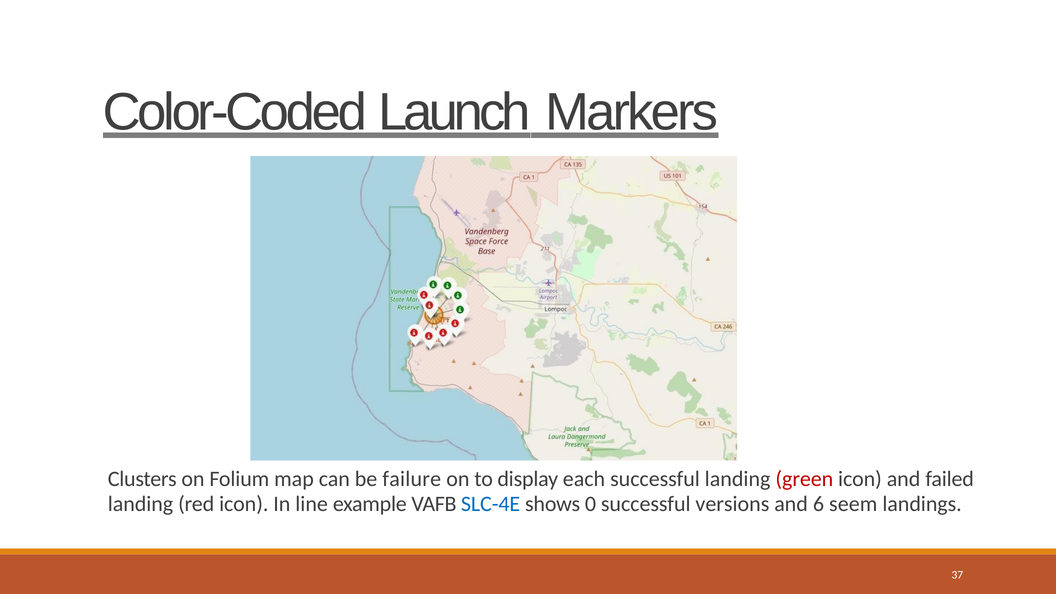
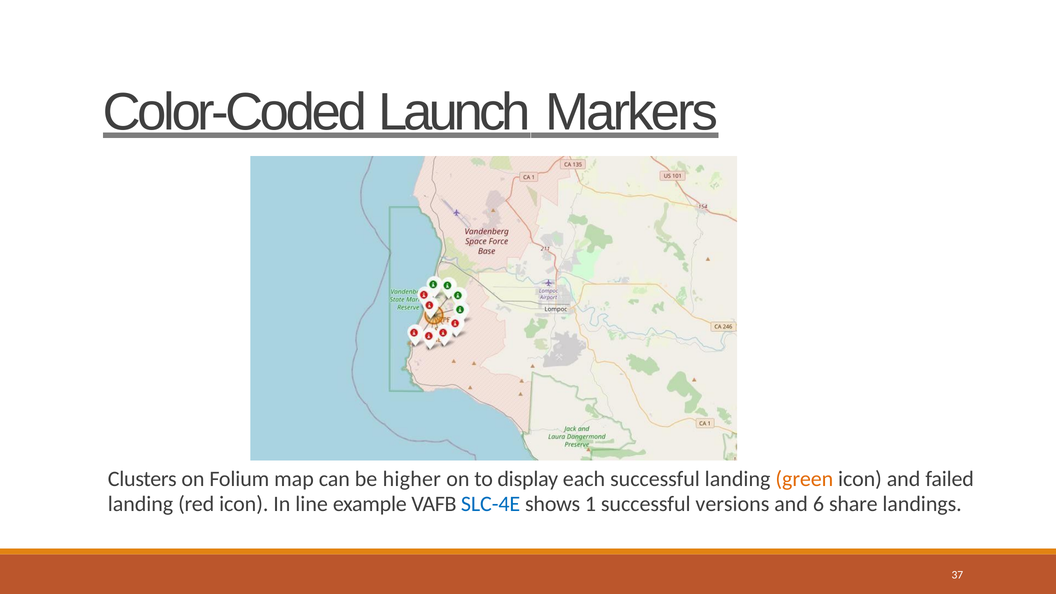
failure: failure -> higher
green colour: red -> orange
0: 0 -> 1
seem: seem -> share
